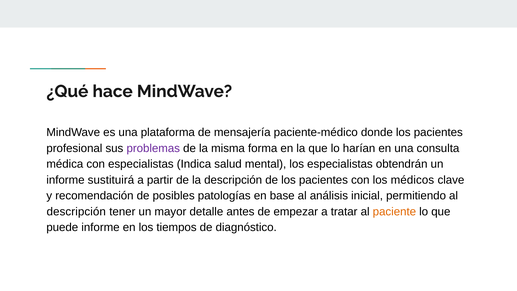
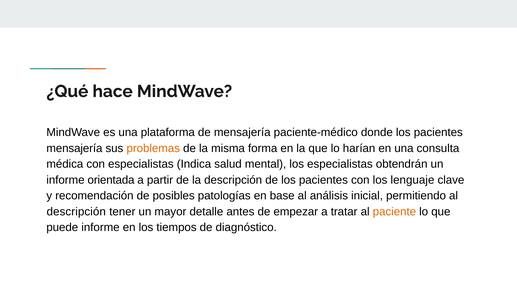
profesional at (74, 148): profesional -> mensajería
problemas colour: purple -> orange
sustituirá: sustituirá -> orientada
médicos: médicos -> lenguaje
